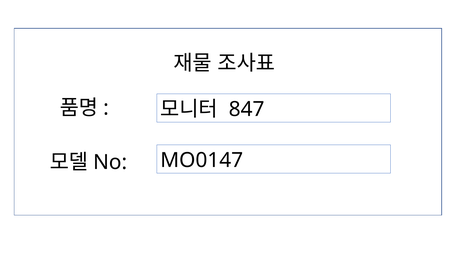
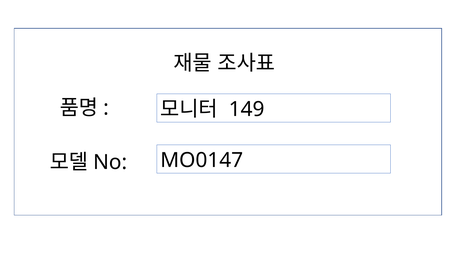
847: 847 -> 149
